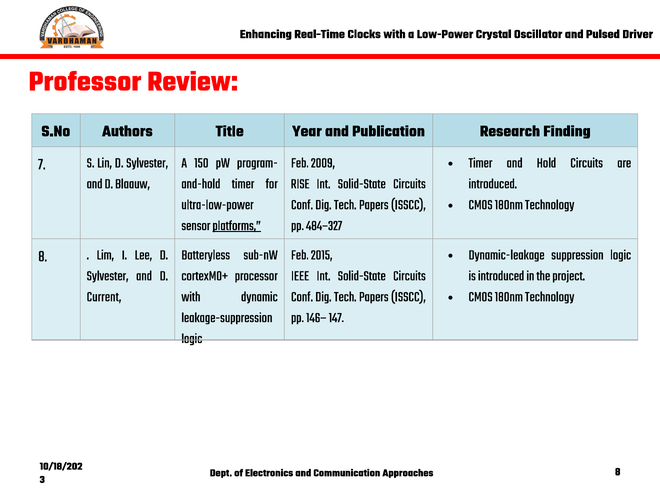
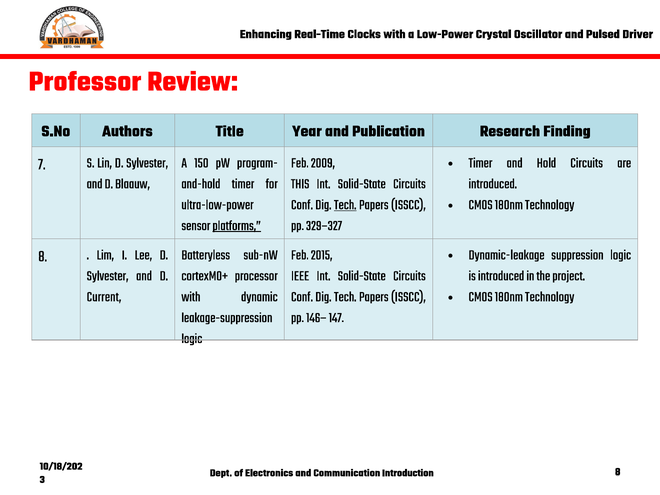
RISE: RISE -> THIS
Tech at (345, 204) underline: none -> present
484–327: 484–327 -> 329–327
Approaches: Approaches -> Introduction
